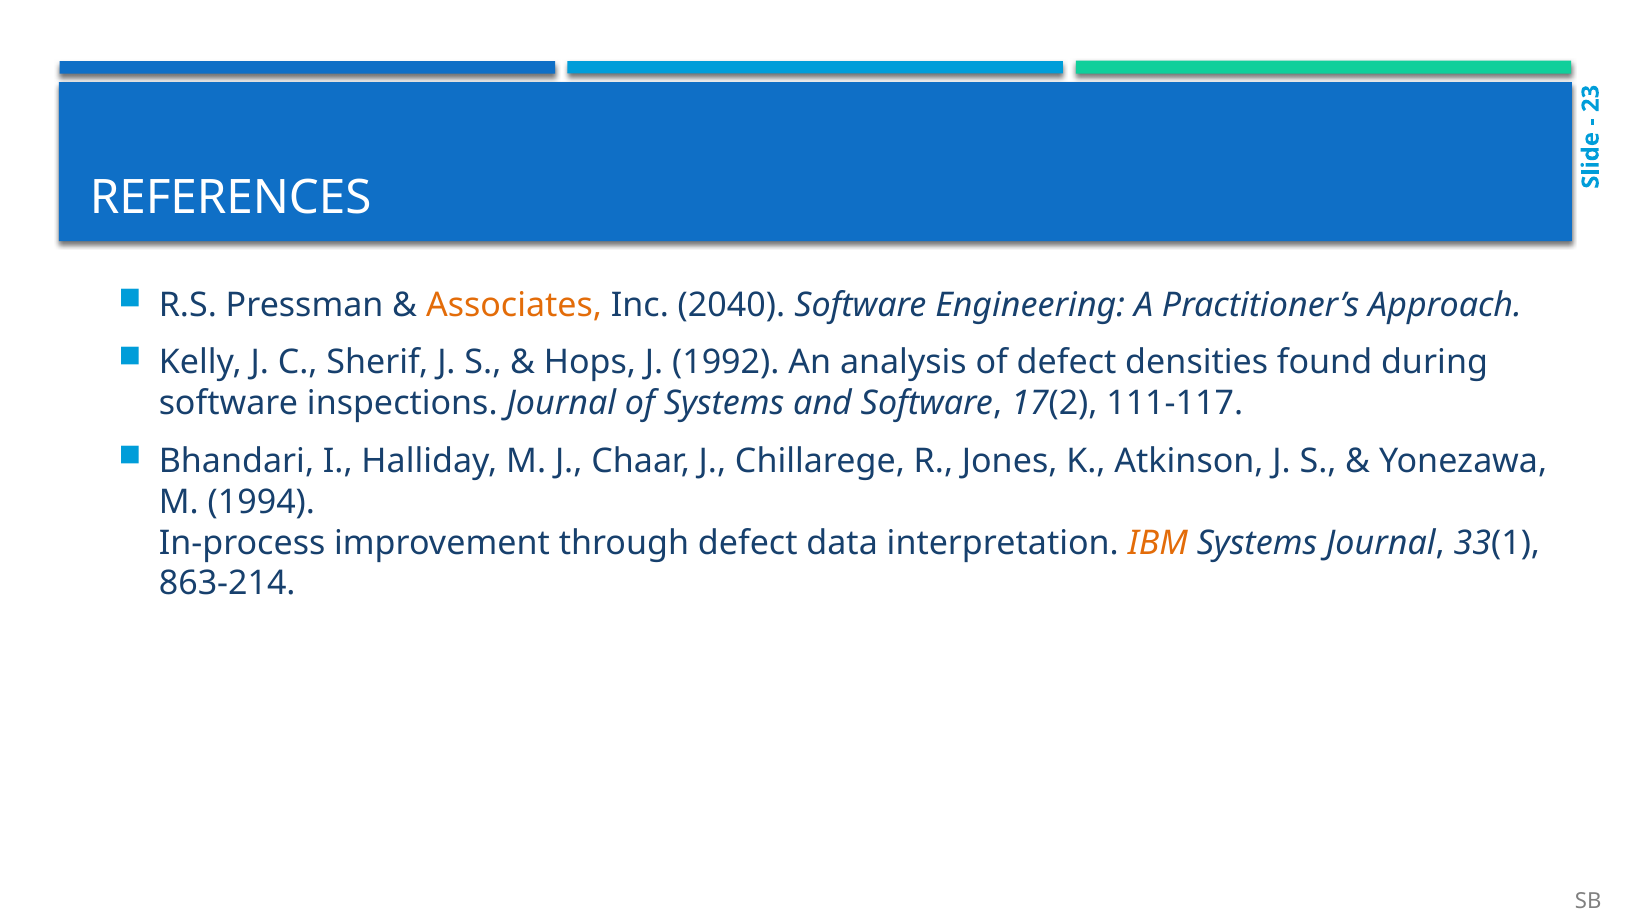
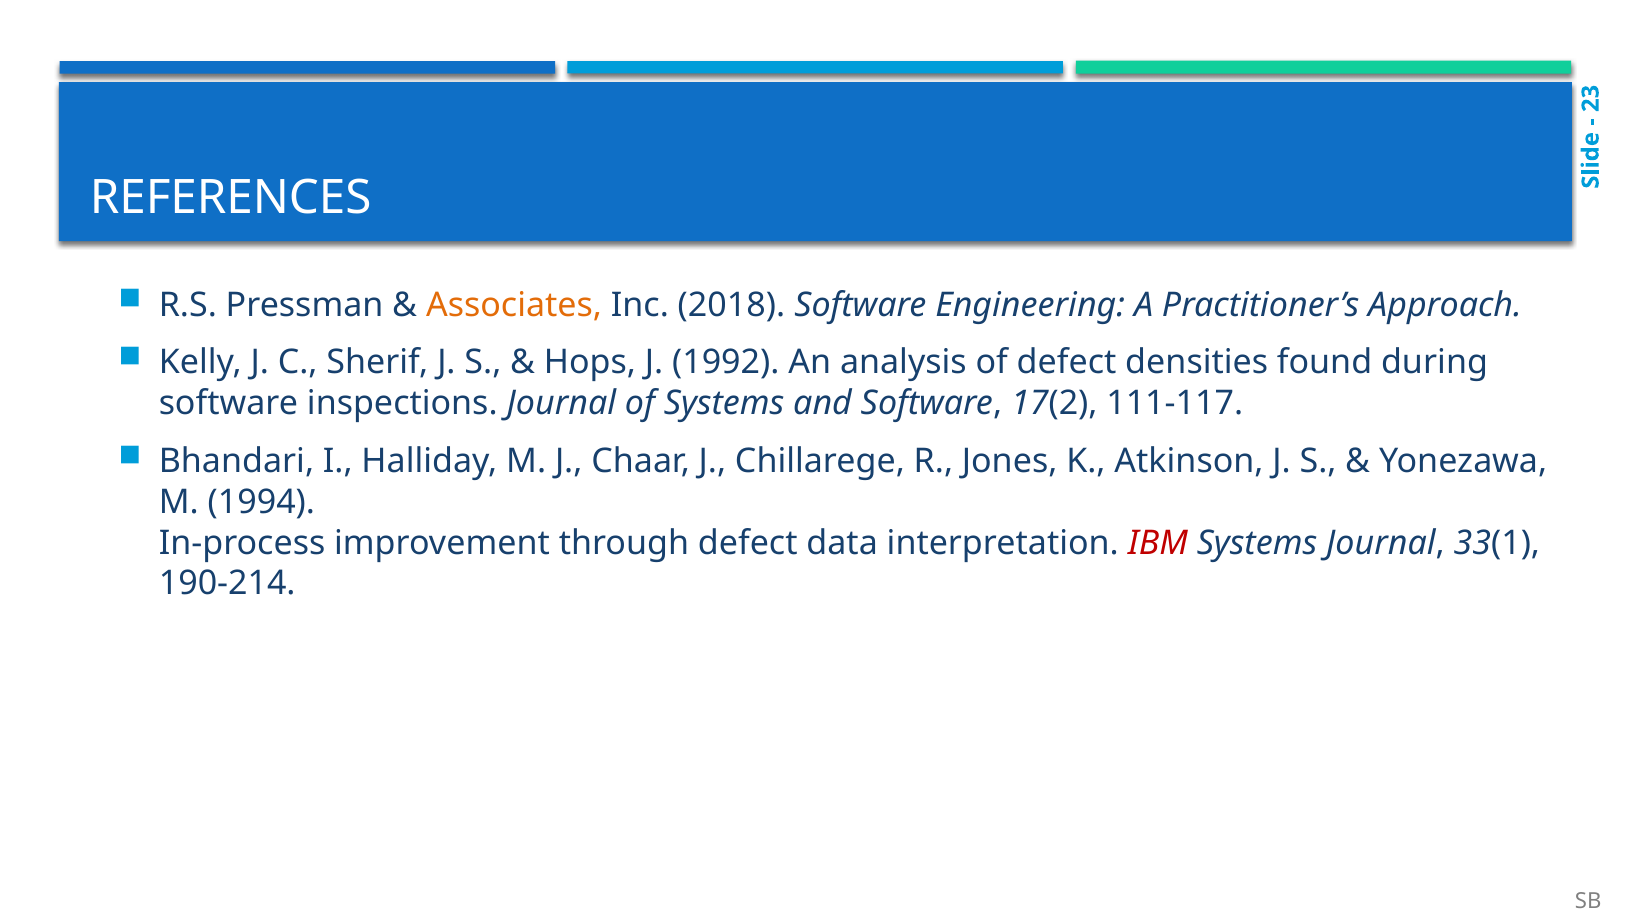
2040: 2040 -> 2018
IBM colour: orange -> red
863-214: 863-214 -> 190-214
